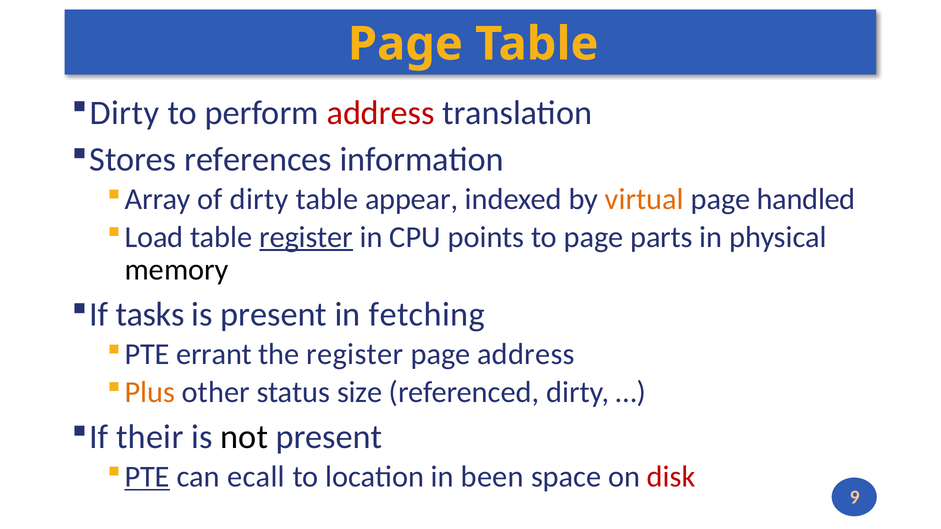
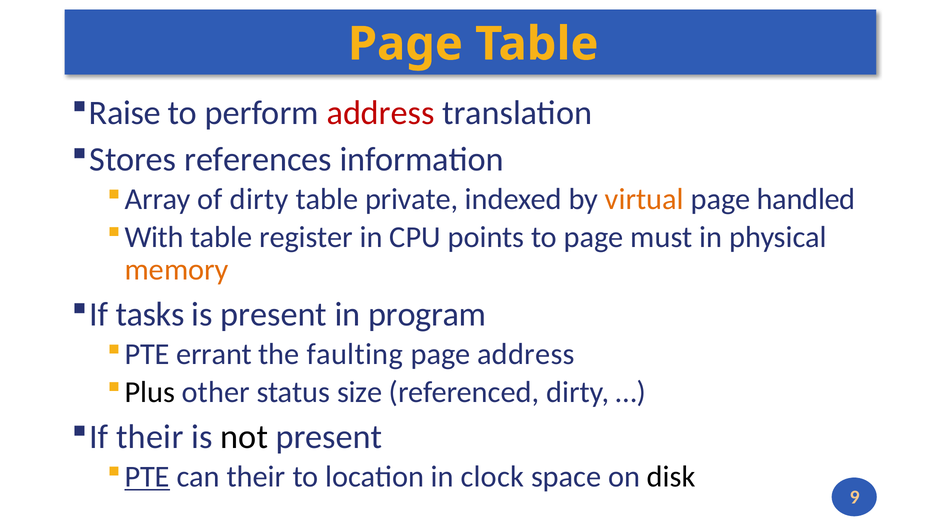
Dirty at (124, 113): Dirty -> Raise
appear: appear -> private
Load: Load -> With
register at (306, 237) underline: present -> none
parts: parts -> must
memory colour: black -> orange
fetching: fetching -> program
the register: register -> faulting
Plus colour: orange -> black
can ecall: ecall -> their
been: been -> clock
disk colour: red -> black
